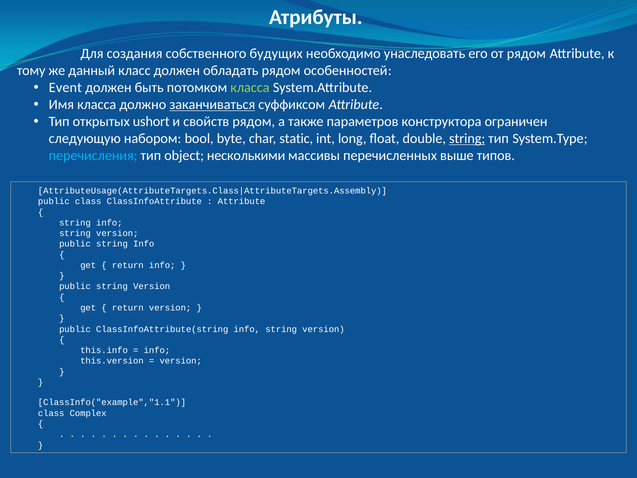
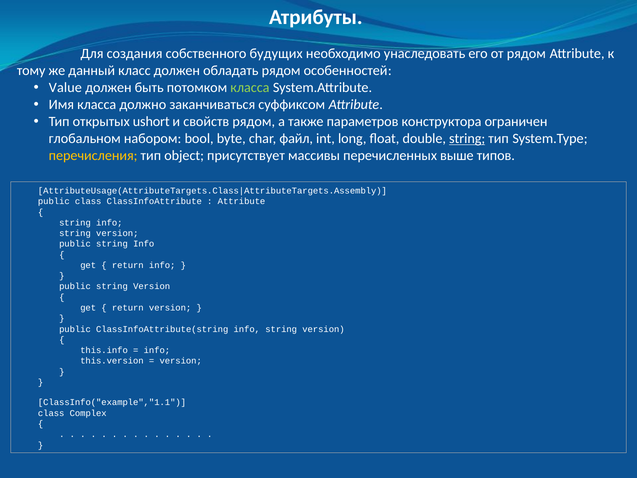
Event: Event -> Value
заканчиваться underline: present -> none
следующую: следующую -> глобальном
static: static -> файл
перечисления colour: light blue -> yellow
несколькими: несколькими -> присутствует
